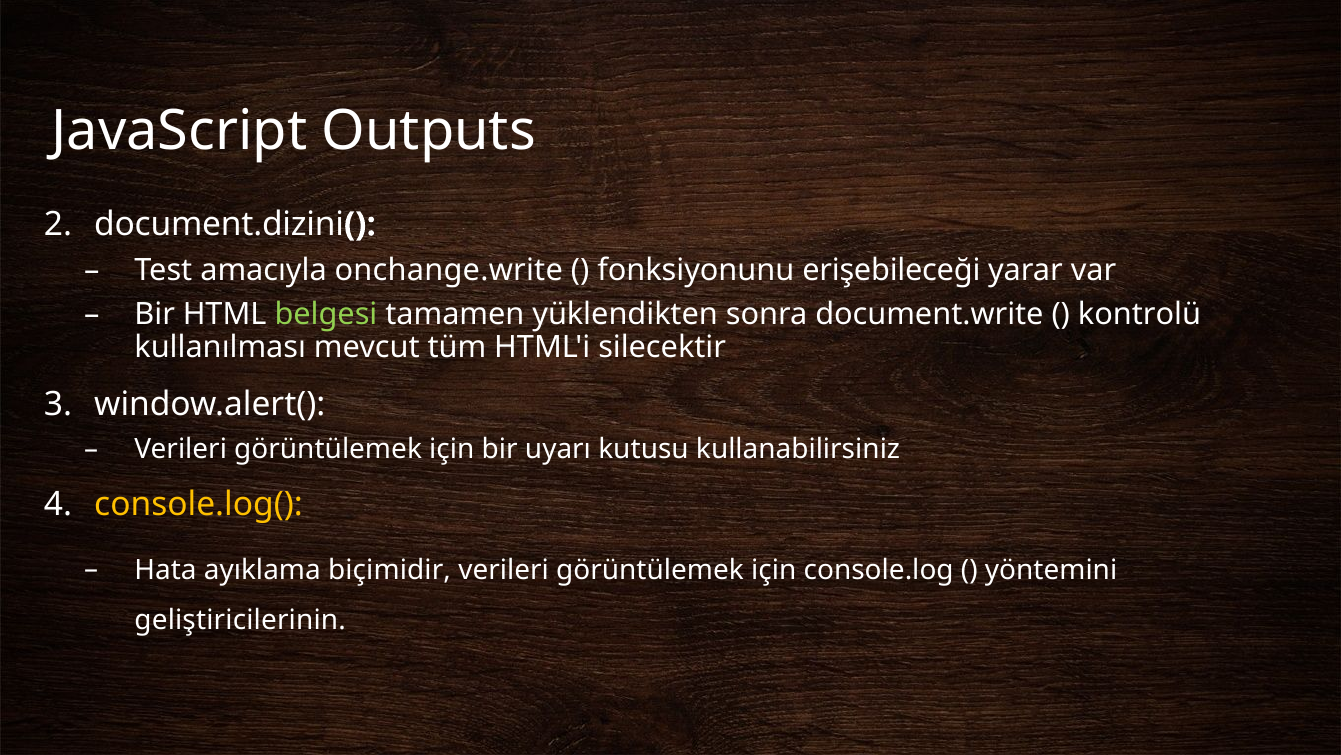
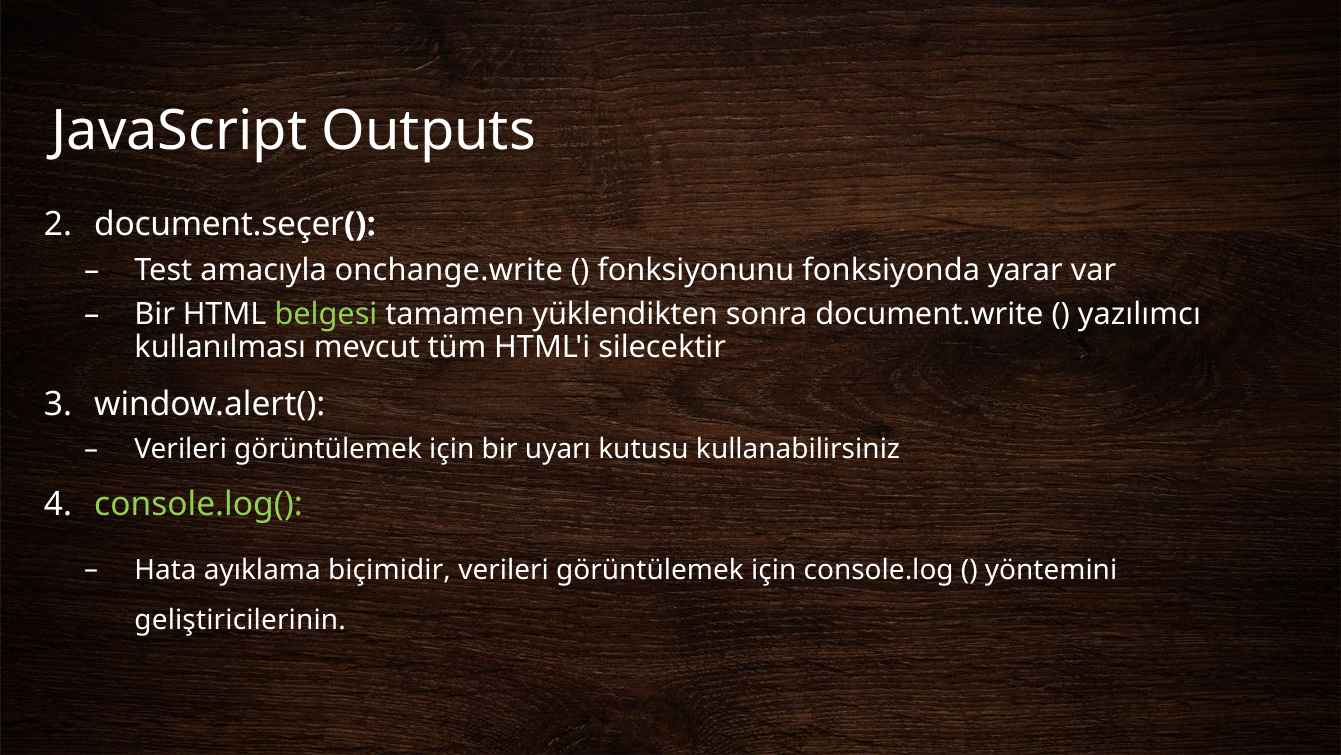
document.dizini: document.dizini -> document.seçer
erişebileceği: erişebileceği -> fonksiyonda
kontrolü: kontrolü -> yazılımcı
console.log( colour: yellow -> light green
